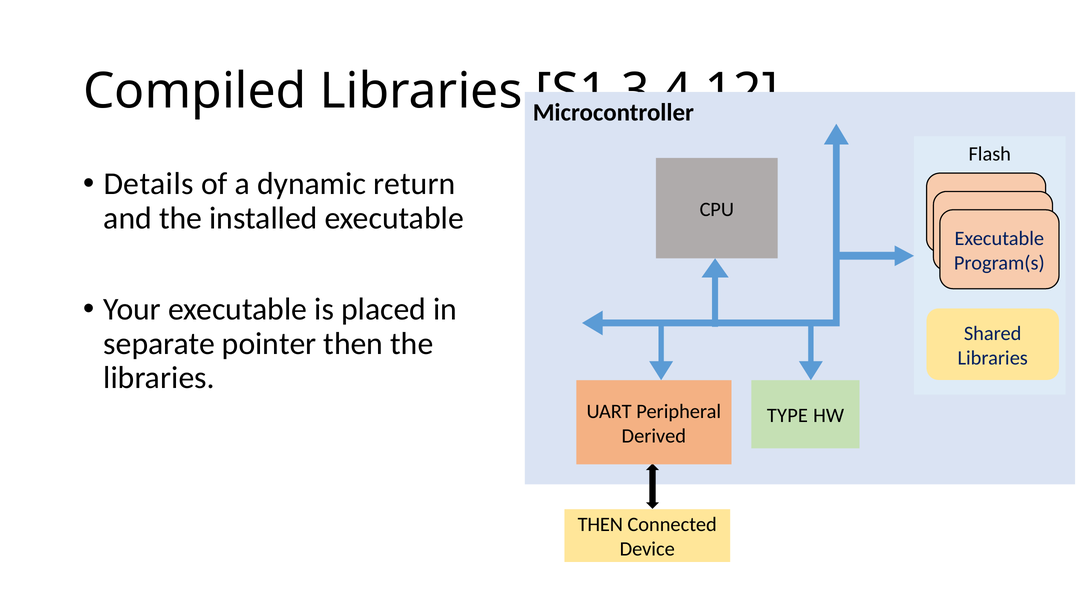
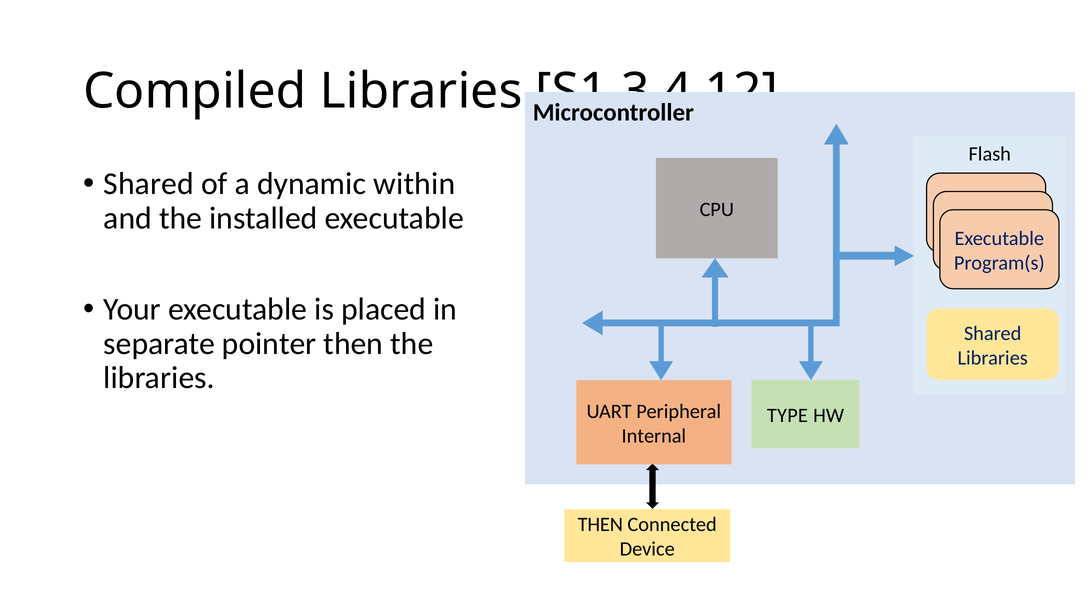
Details at (149, 184): Details -> Shared
return: return -> within
Derived: Derived -> Internal
